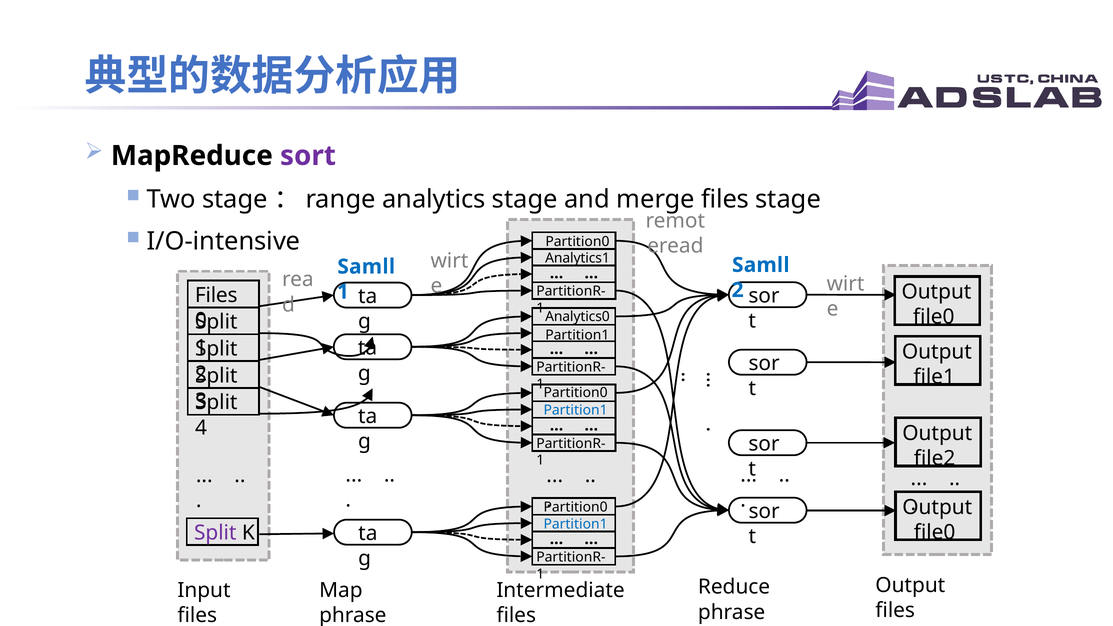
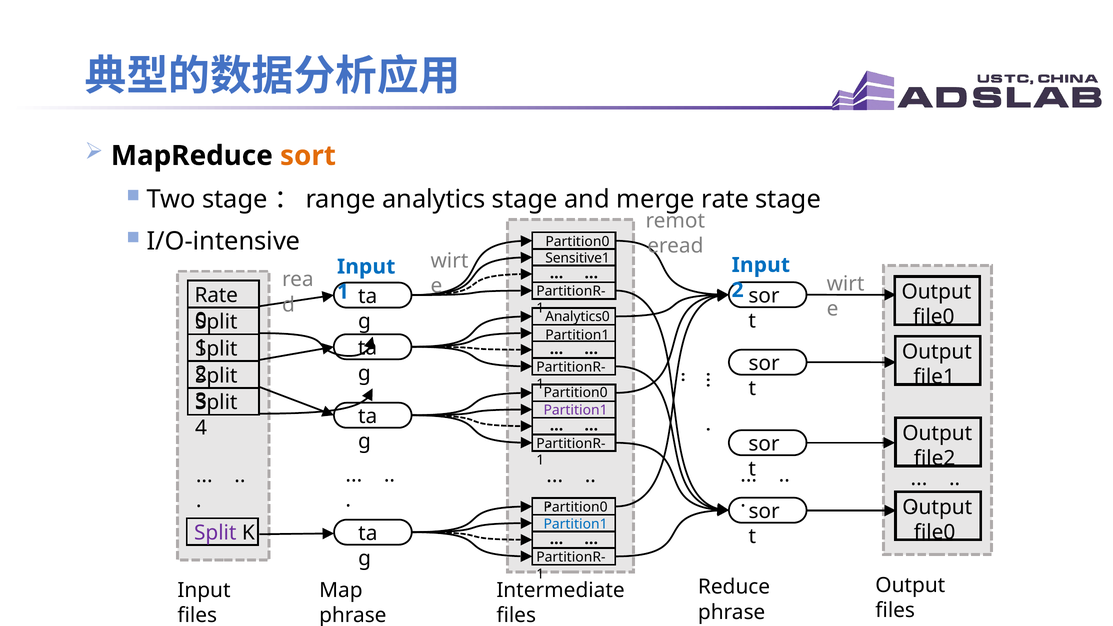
sort colour: purple -> orange
merge files: files -> rate
Analytics1: Analytics1 -> Sensitive1
Samll at (761, 265): Samll -> Input
Samll at (366, 267): Samll -> Input
Files at (216, 295): Files -> Rate
Partition1 at (576, 410) colour: blue -> purple
